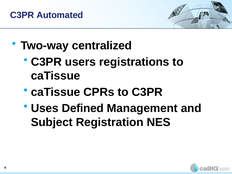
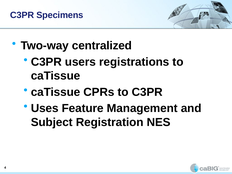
Automated: Automated -> Specimens
Defined: Defined -> Feature
